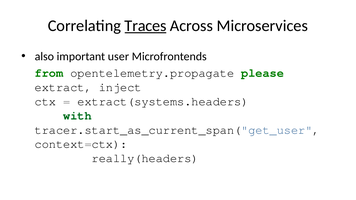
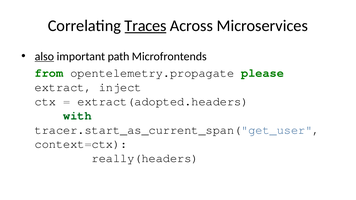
also underline: none -> present
user: user -> path
extract(systems.headers: extract(systems.headers -> extract(adopted.headers
